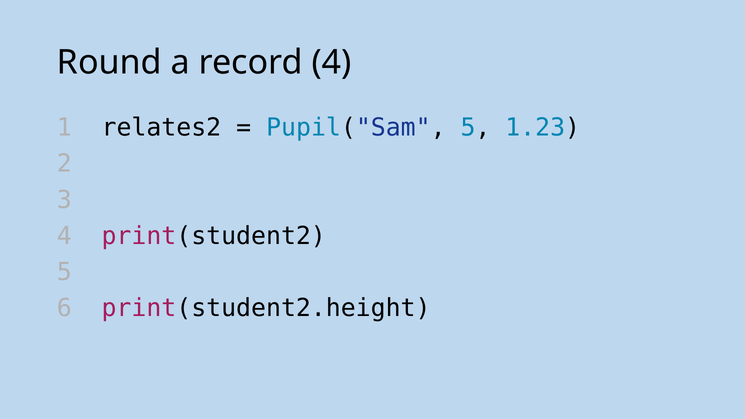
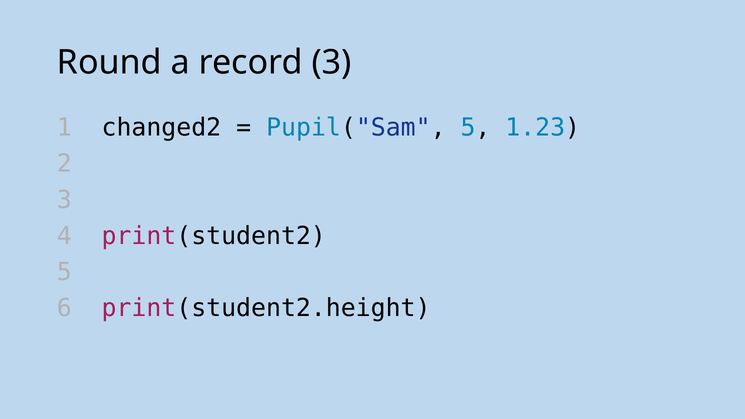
record 4: 4 -> 3
relates2: relates2 -> changed2
